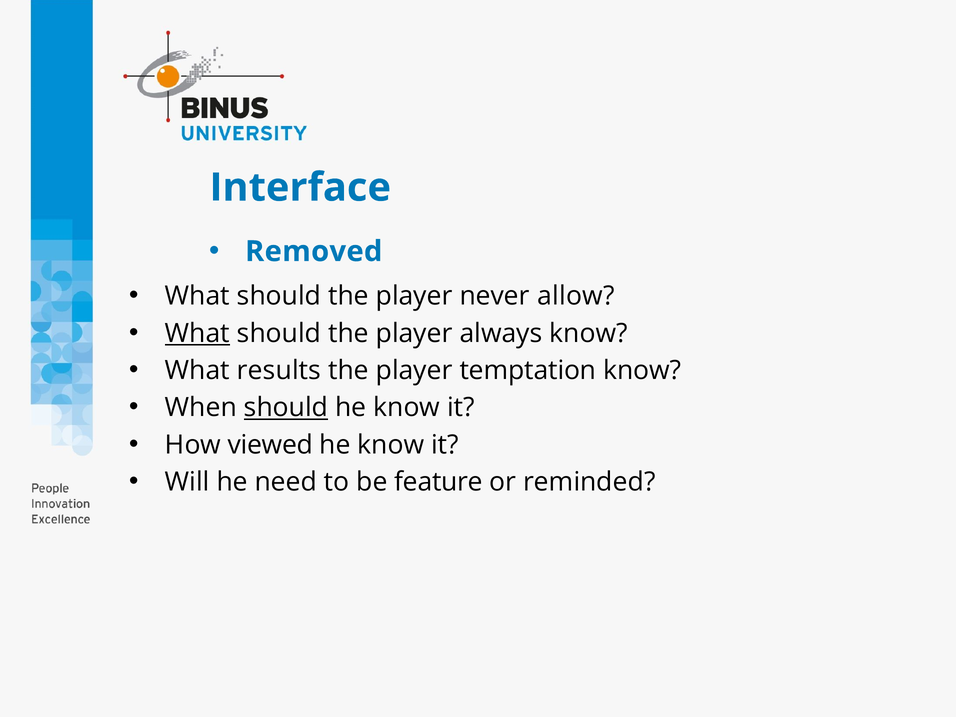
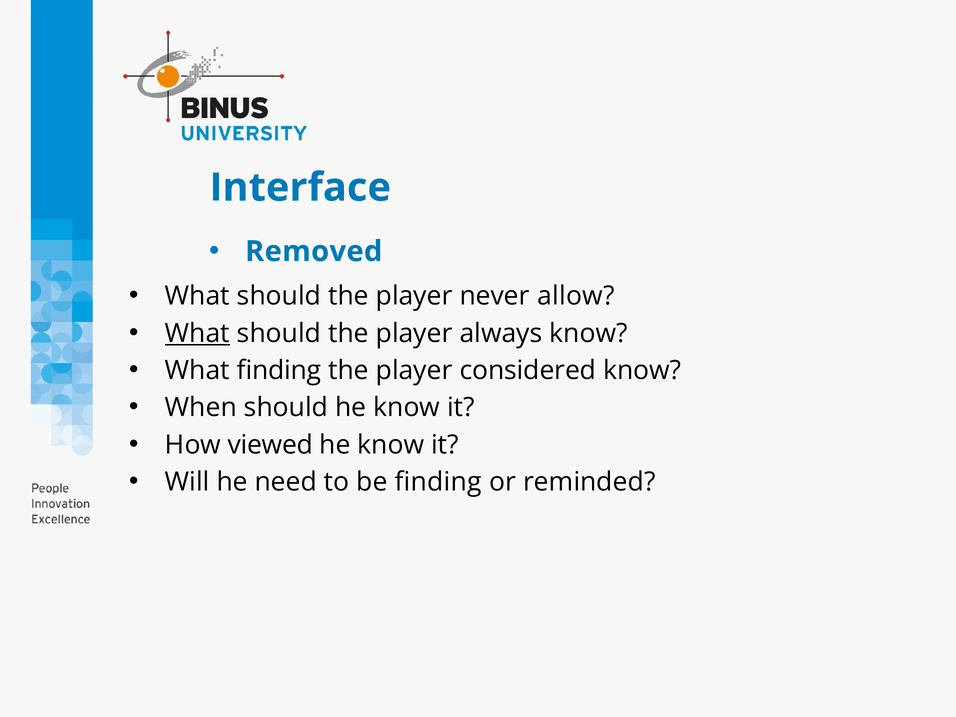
What results: results -> finding
temptation: temptation -> considered
should at (286, 408) underline: present -> none
be feature: feature -> finding
